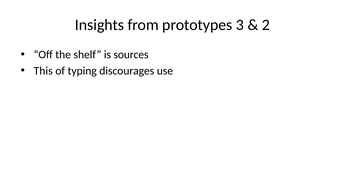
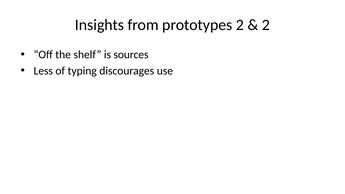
prototypes 3: 3 -> 2
This: This -> Less
